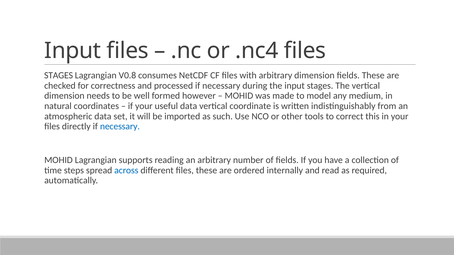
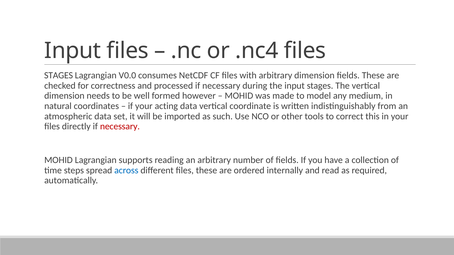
V0.8: V0.8 -> V0.0
useful: useful -> acting
necessary at (120, 127) colour: blue -> red
